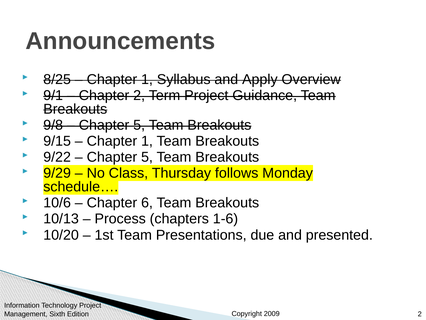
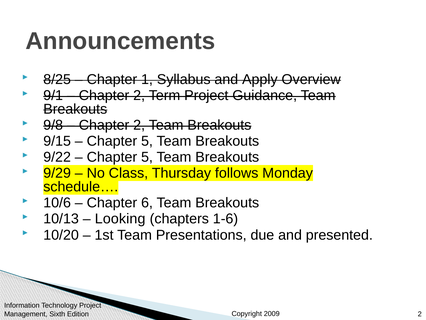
5 at (139, 125): 5 -> 2
1 at (147, 141): 1 -> 5
Process: Process -> Looking
